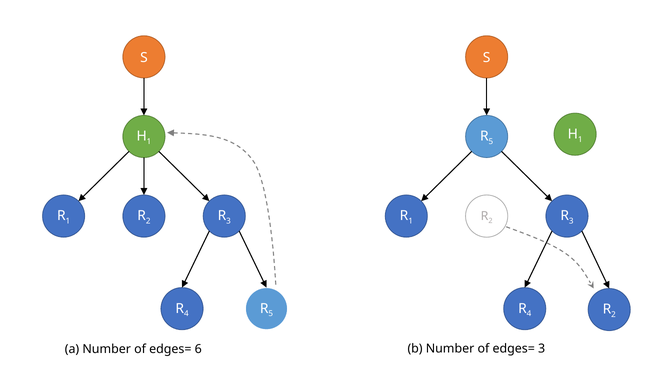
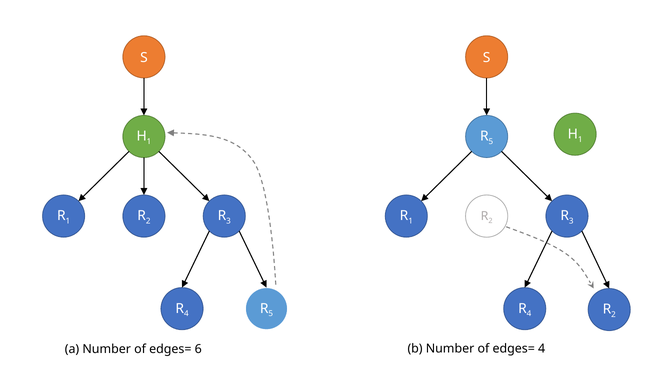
edges= 3: 3 -> 4
